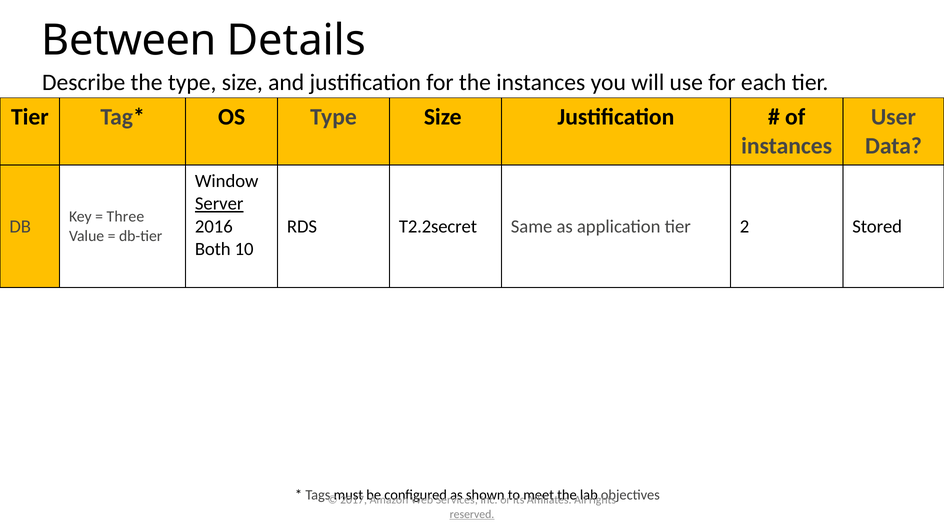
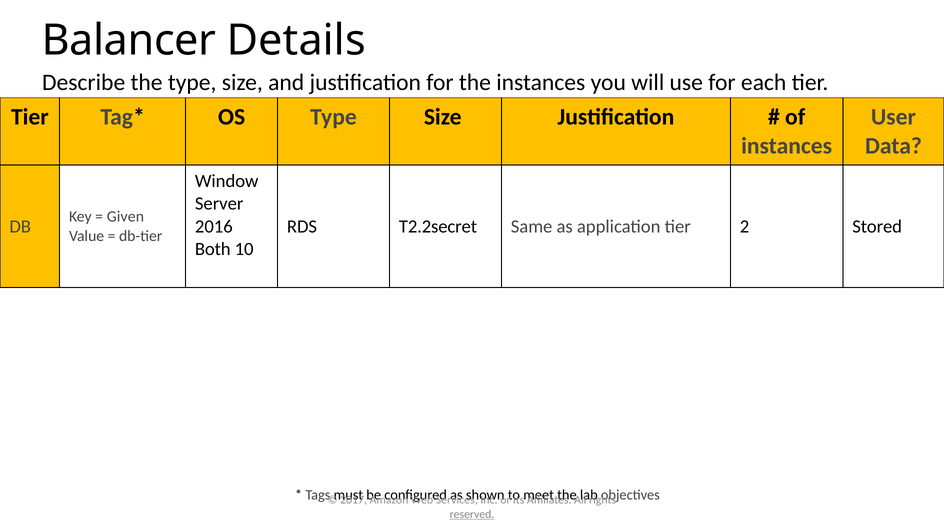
Between: Between -> Balancer
Server underline: present -> none
Three: Three -> Given
